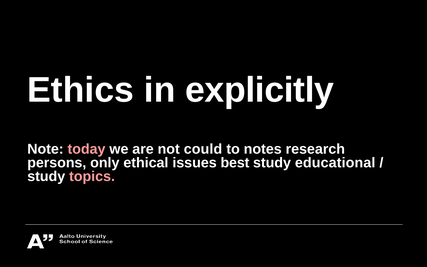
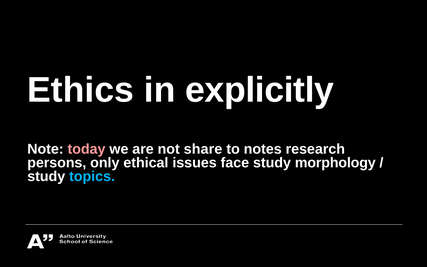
could: could -> share
best: best -> face
educational: educational -> morphology
topics colour: pink -> light blue
